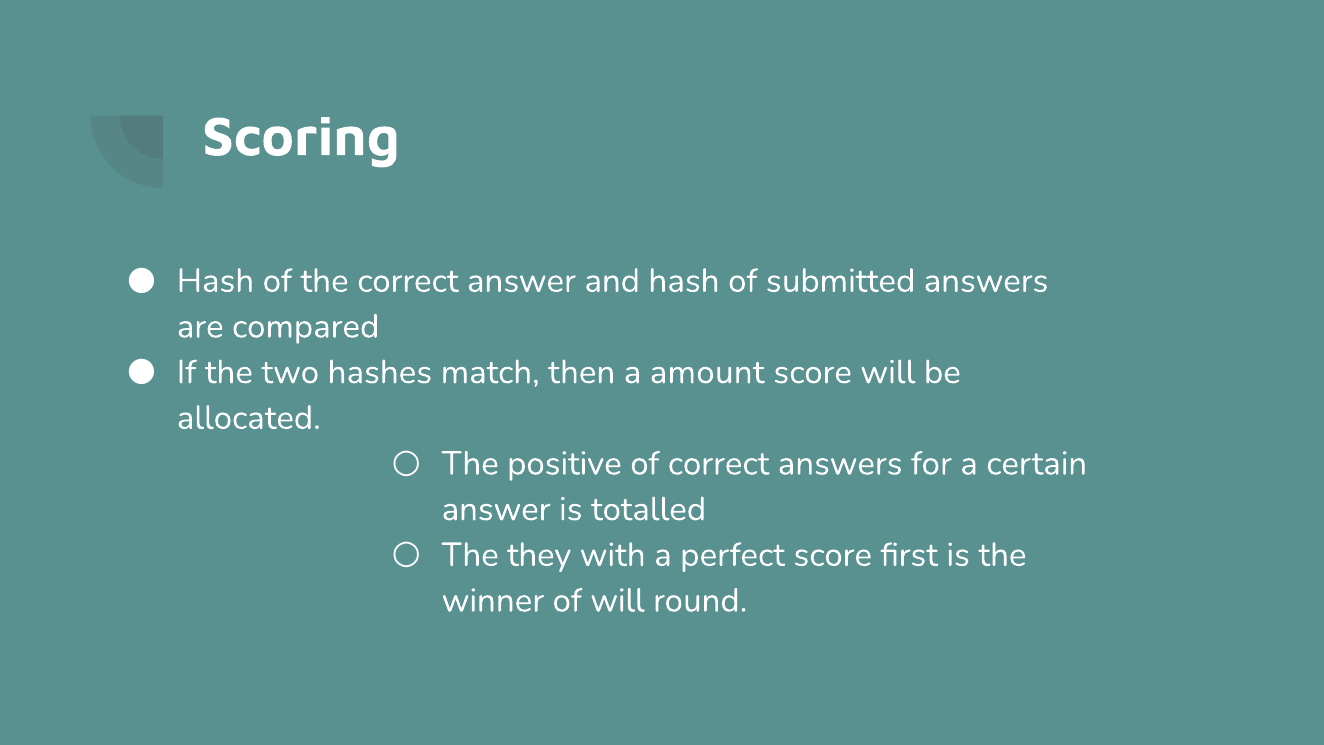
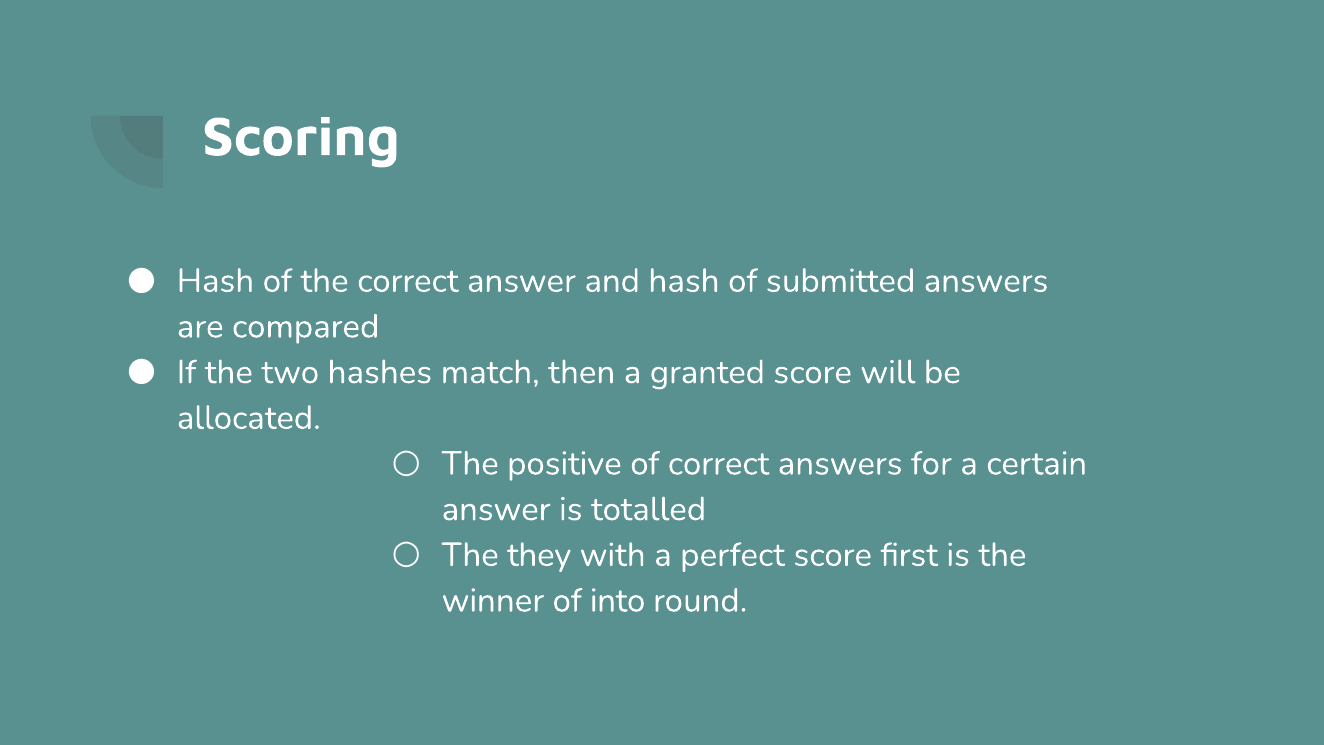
amount: amount -> granted
of will: will -> into
